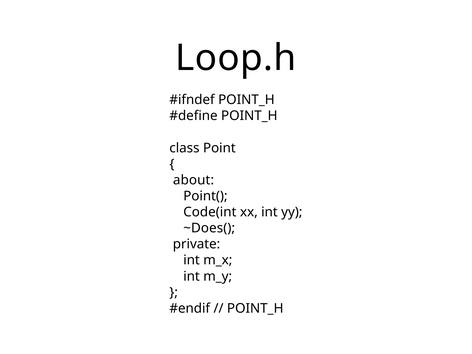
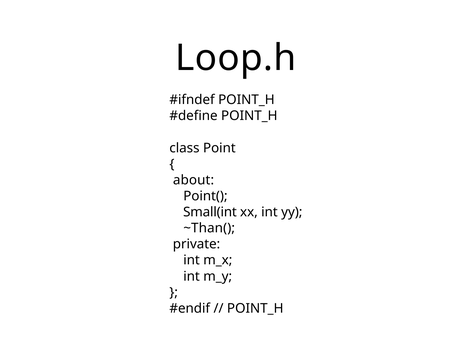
Code(int: Code(int -> Small(int
~Does(: ~Does( -> ~Than(
